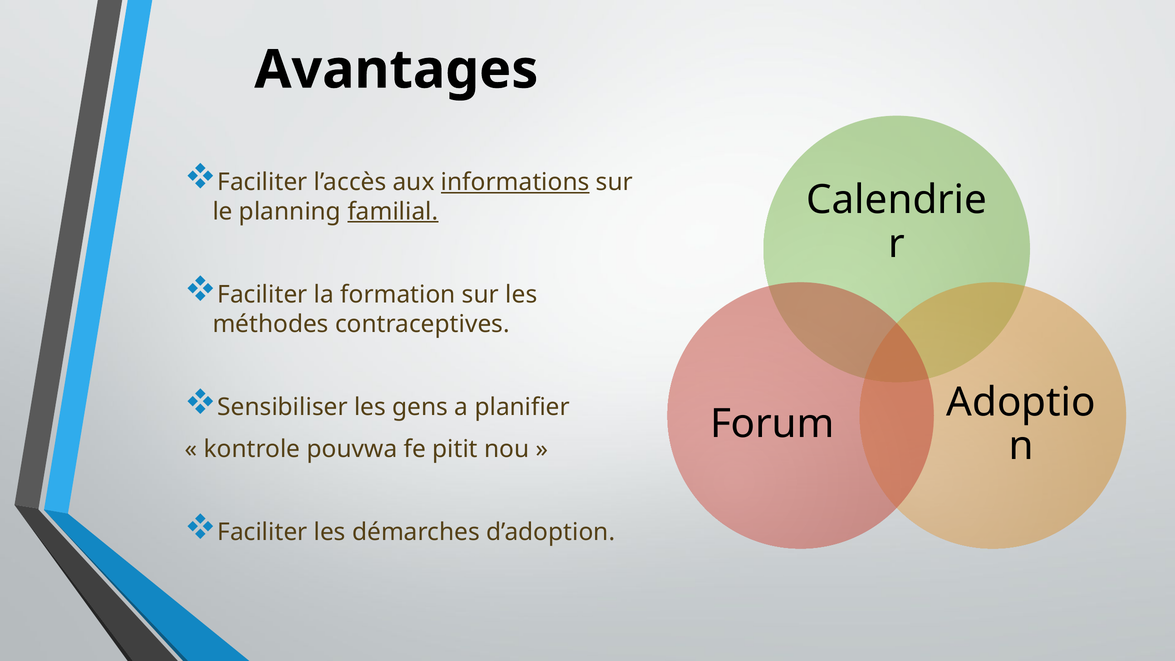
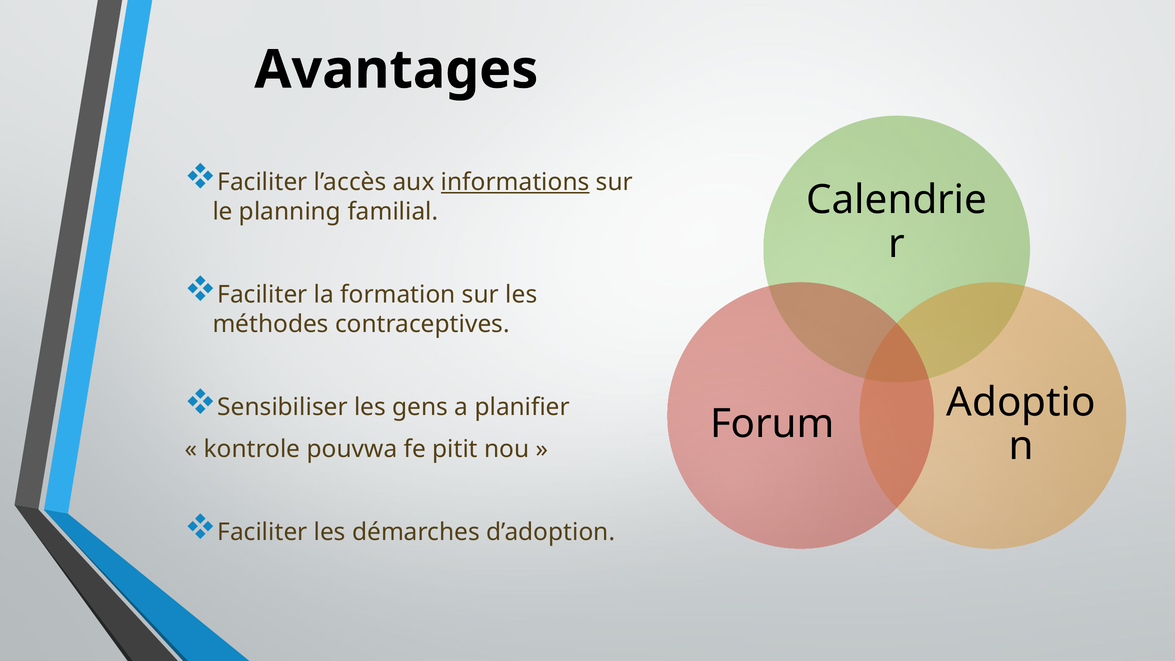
familial underline: present -> none
